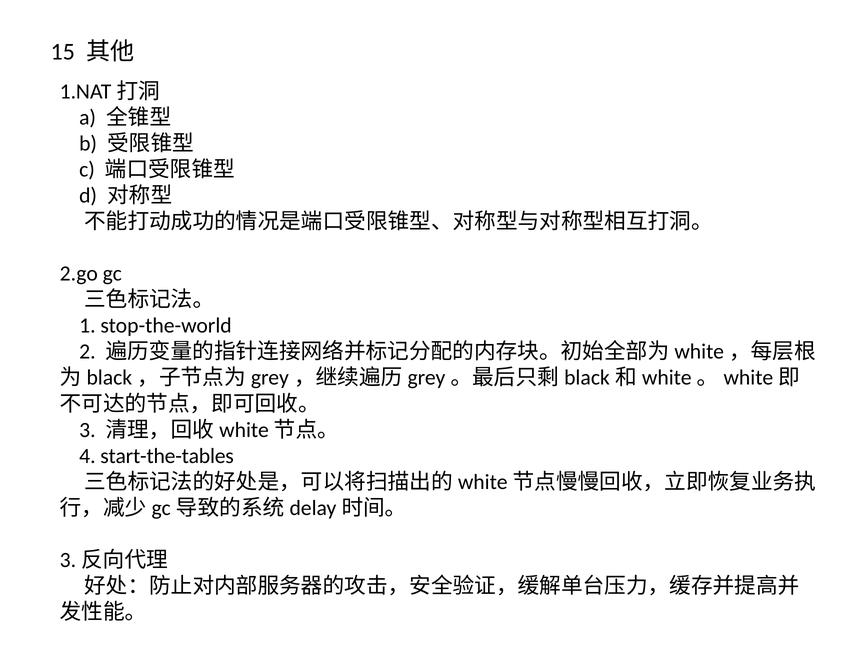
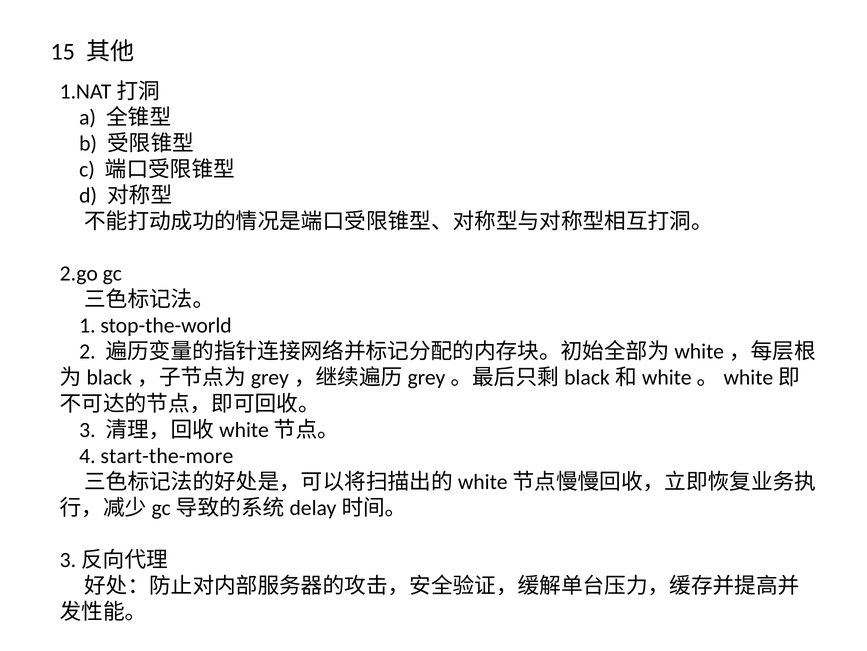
start-the-tables: start-the-tables -> start-the-more
